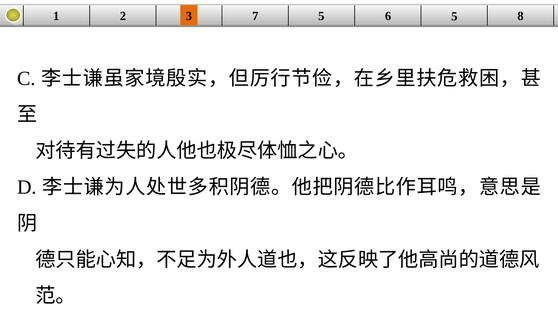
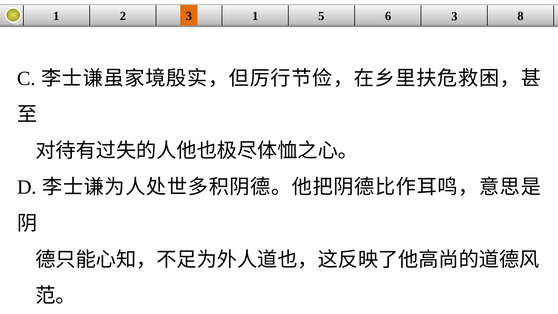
3 7: 7 -> 1
6 5: 5 -> 3
